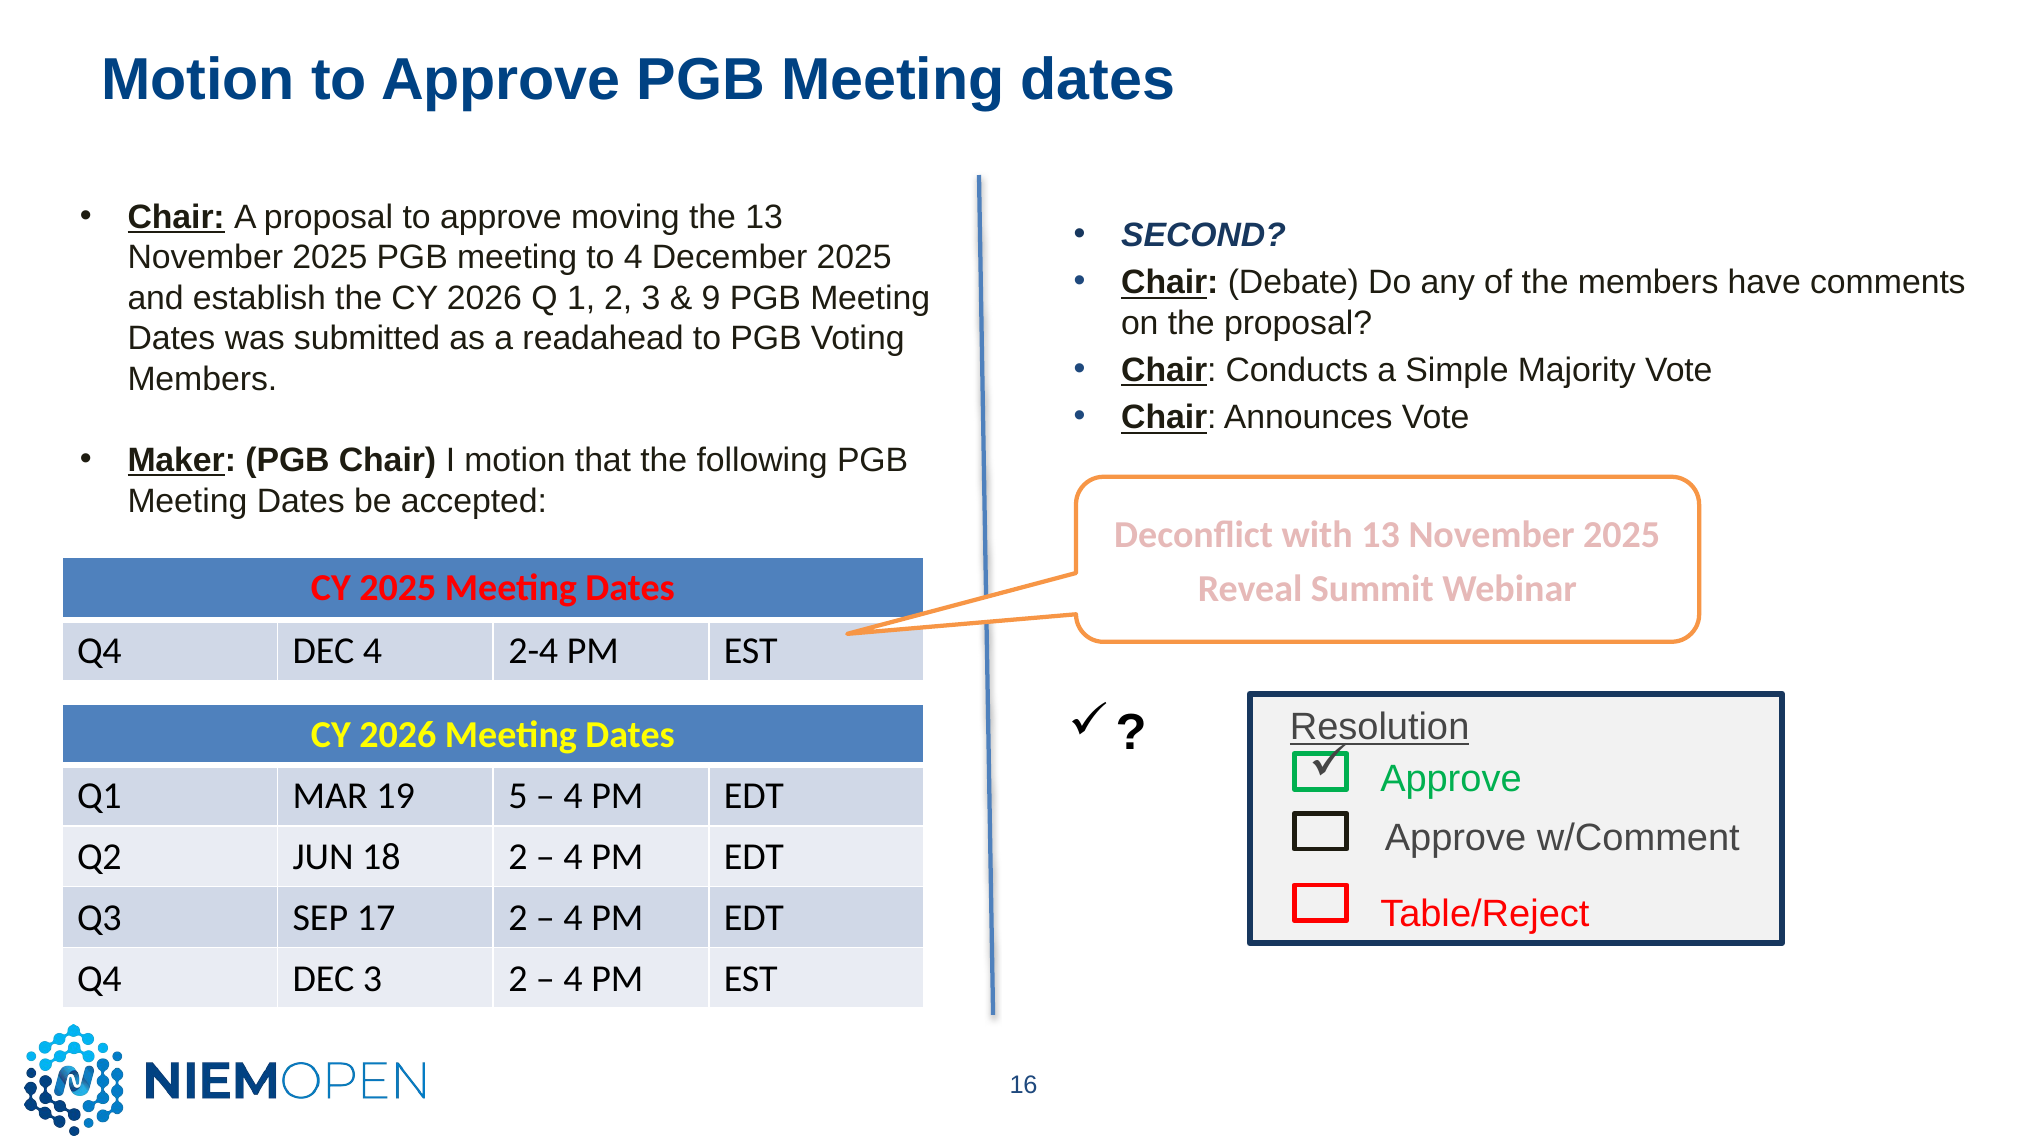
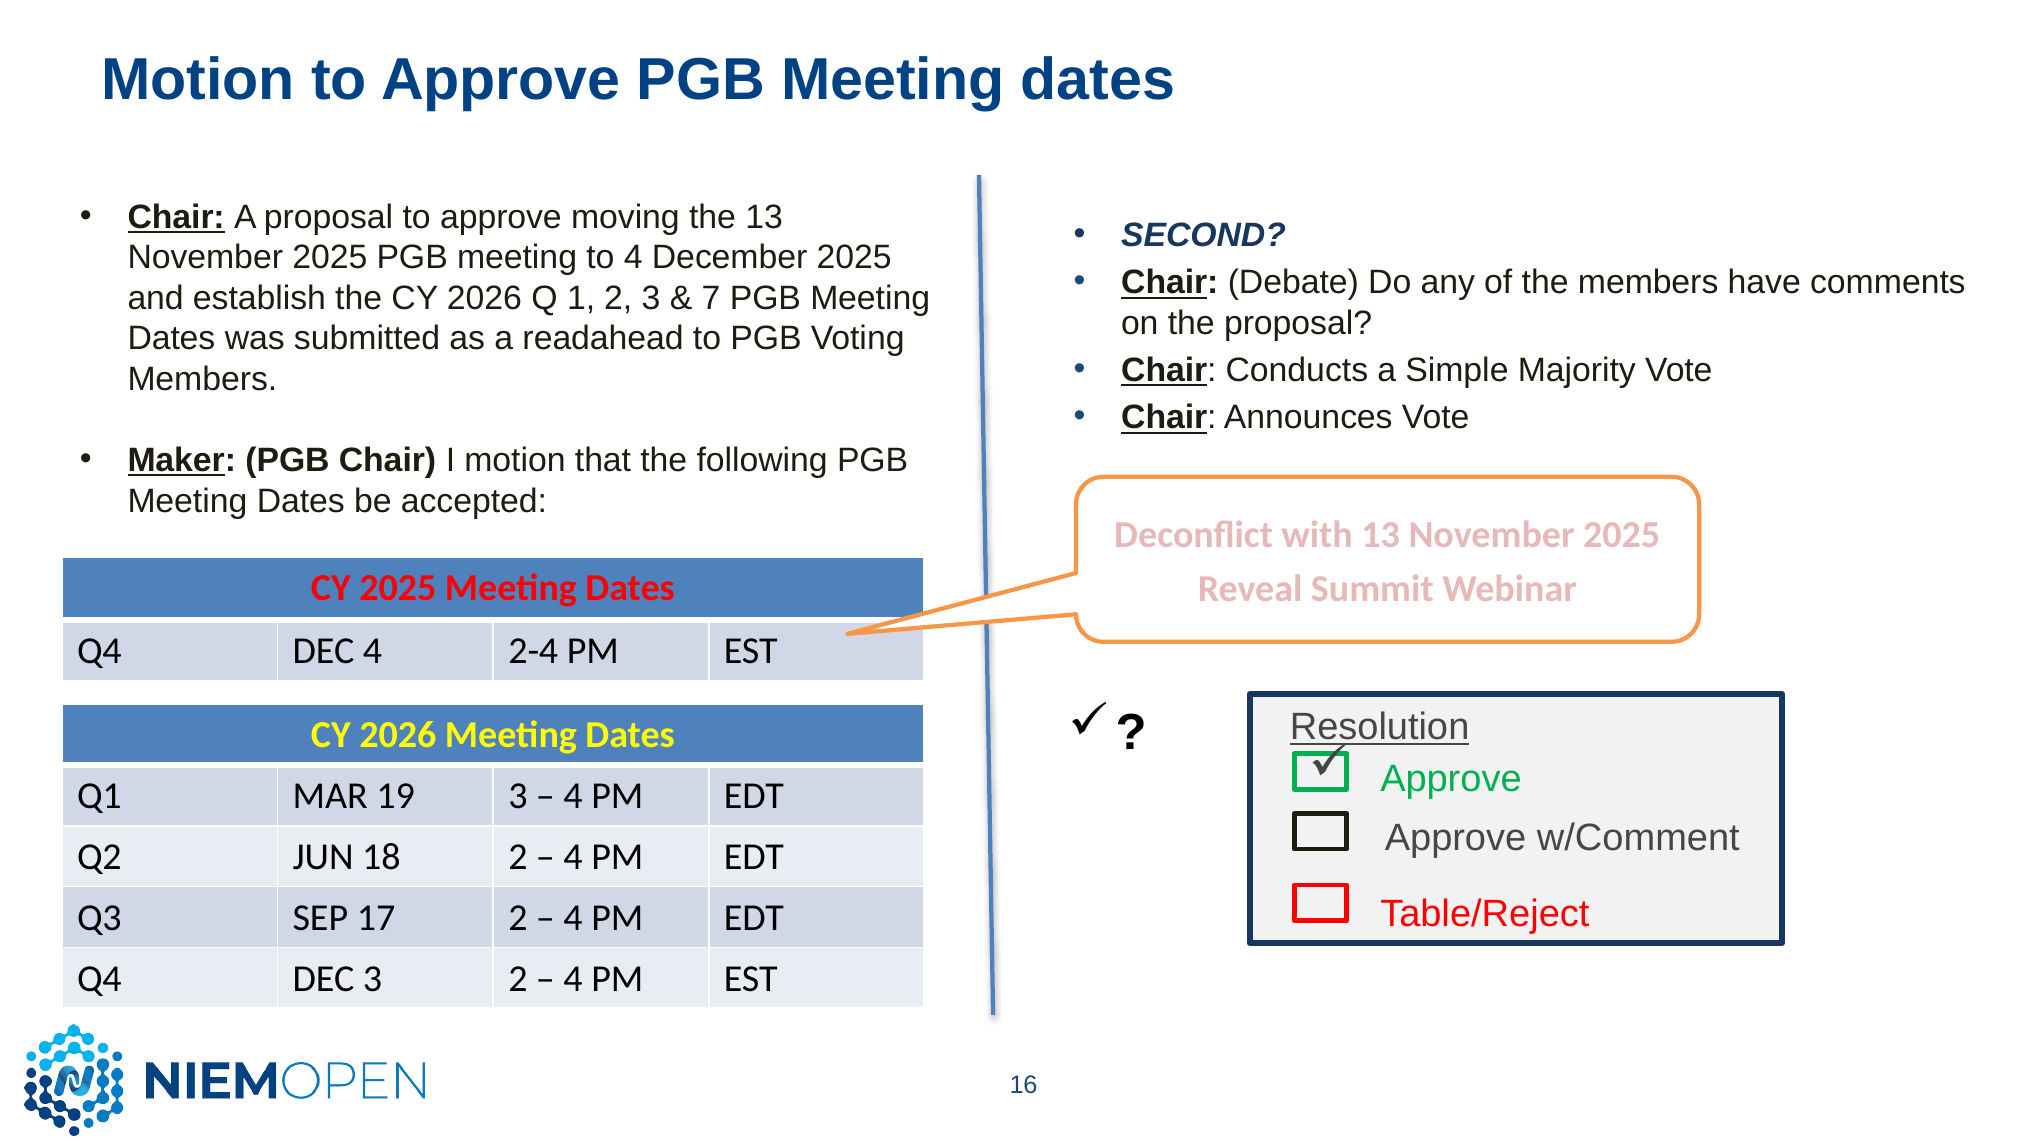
9: 9 -> 7
19 5: 5 -> 3
